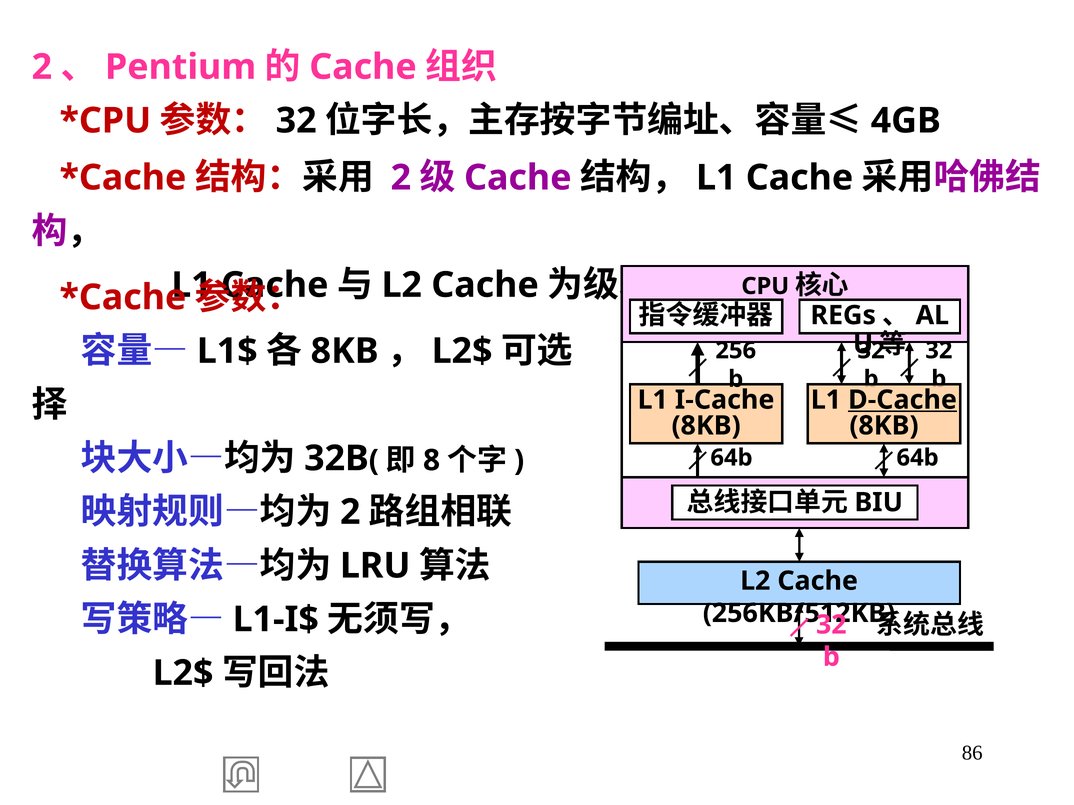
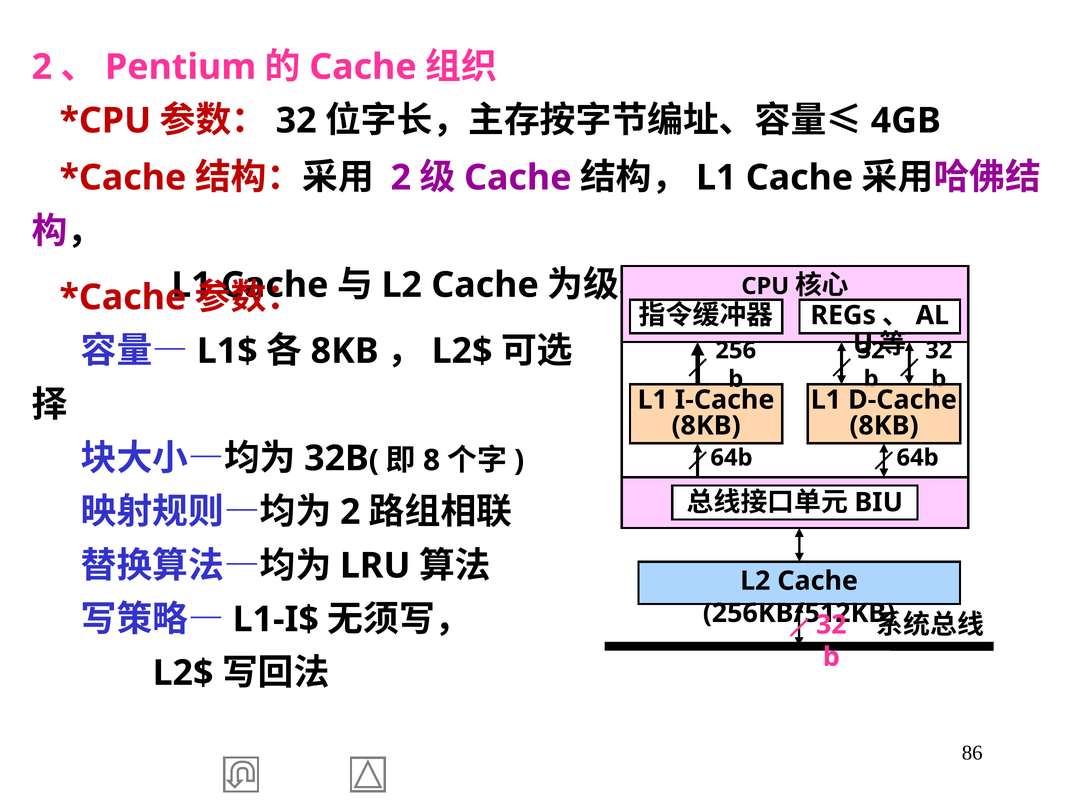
D-Cache underline: present -> none
